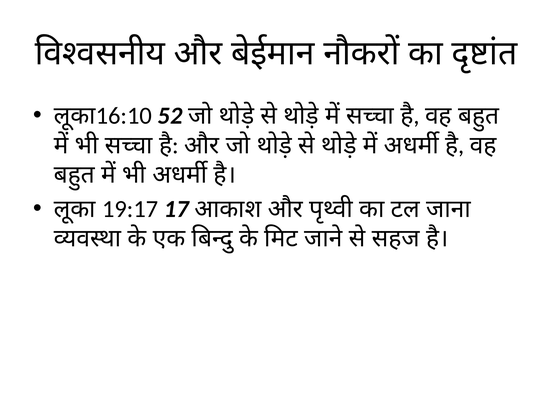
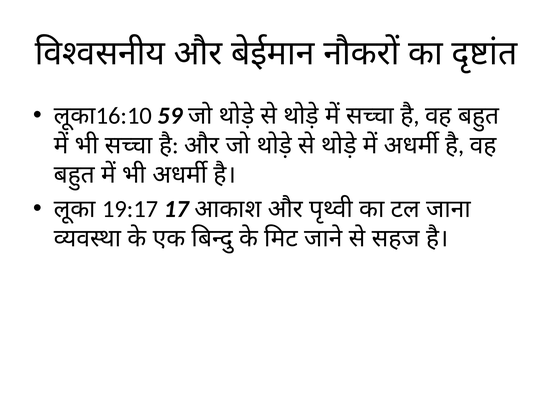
52: 52 -> 59
